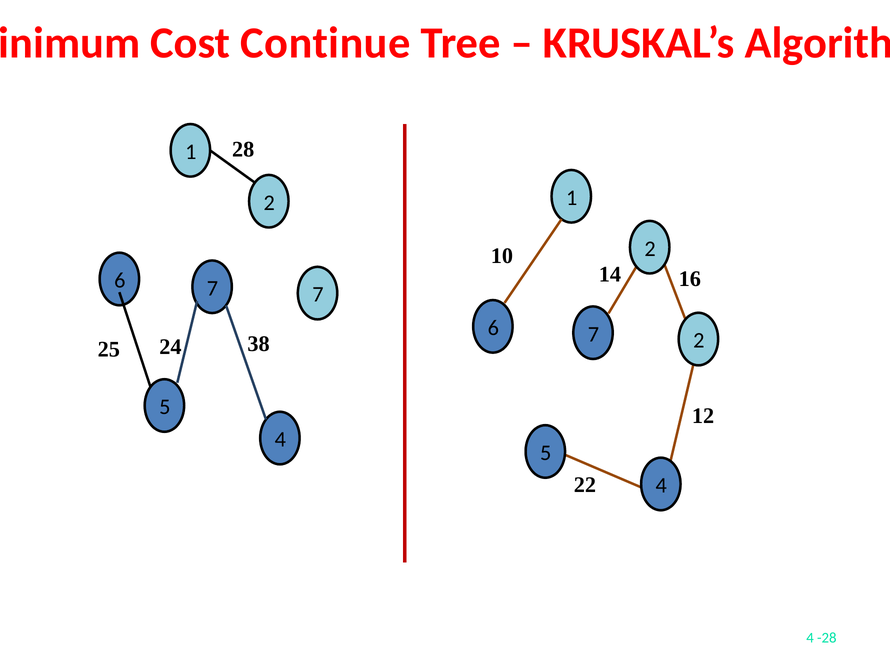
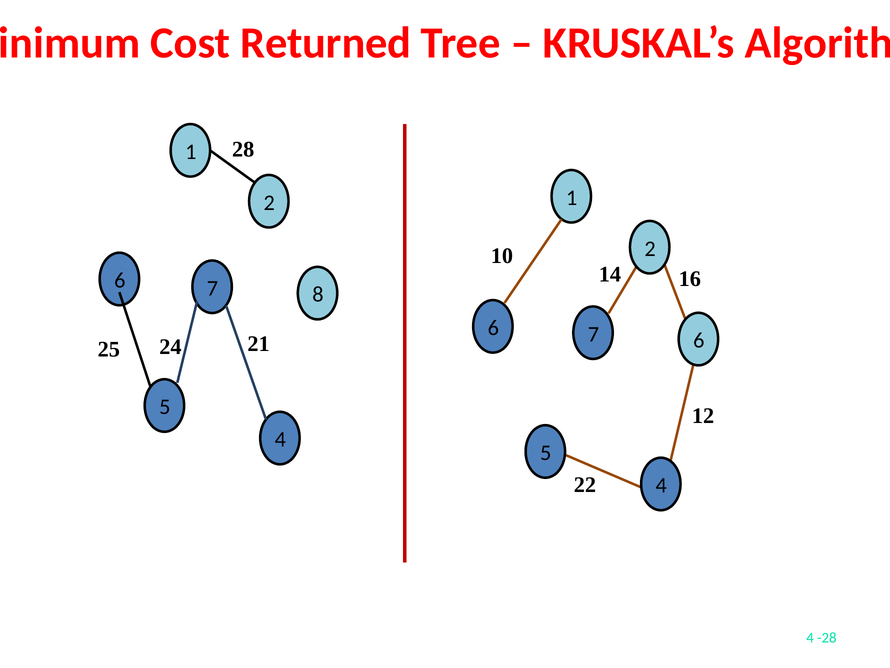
Continue: Continue -> Returned
7 7: 7 -> 8
7 2: 2 -> 6
38: 38 -> 21
